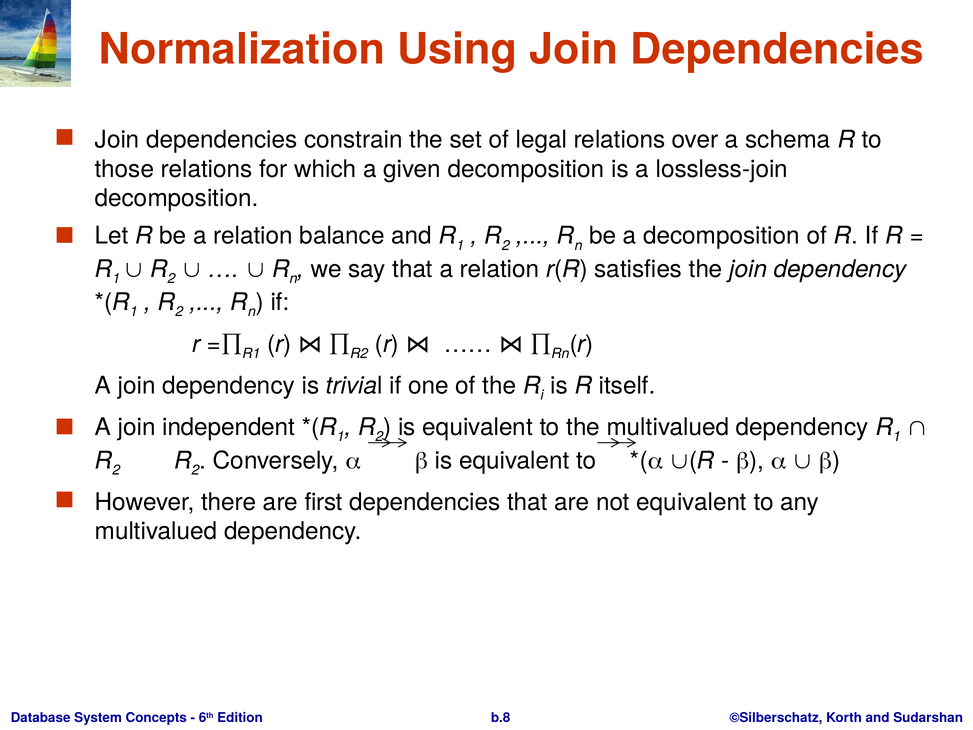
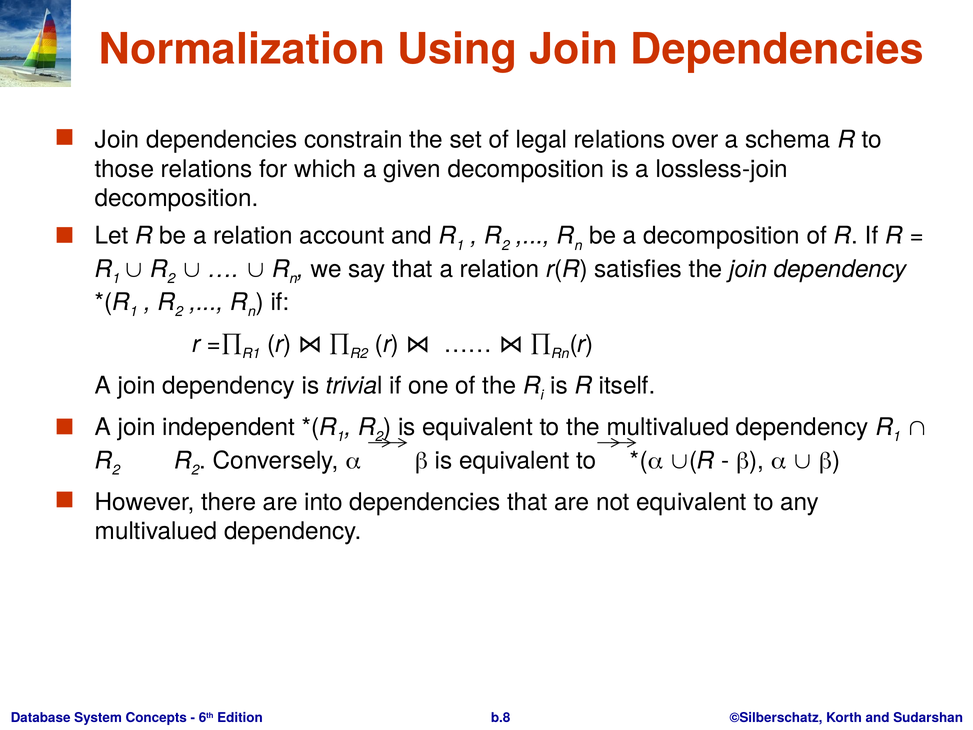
balance: balance -> account
first: first -> into
